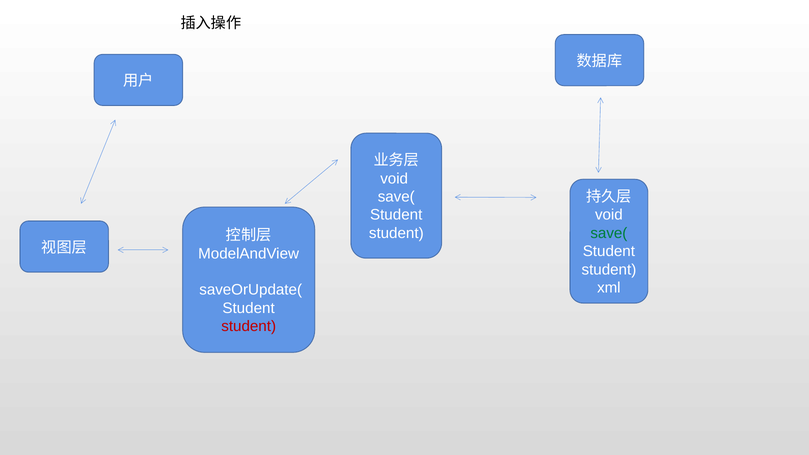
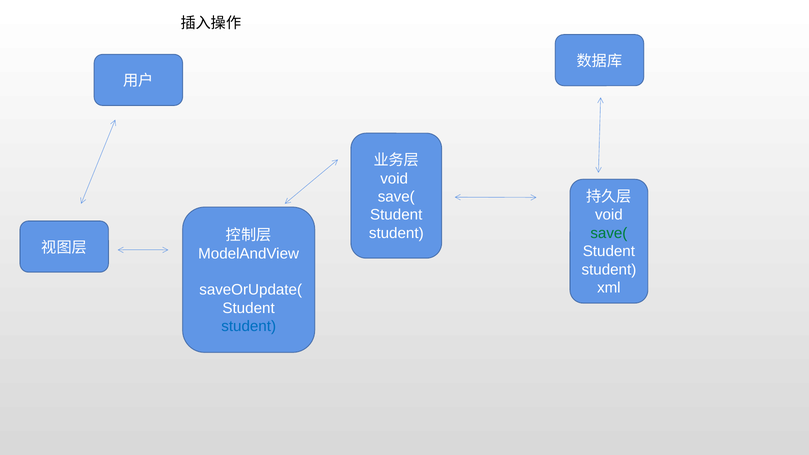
student at (249, 326) colour: red -> blue
